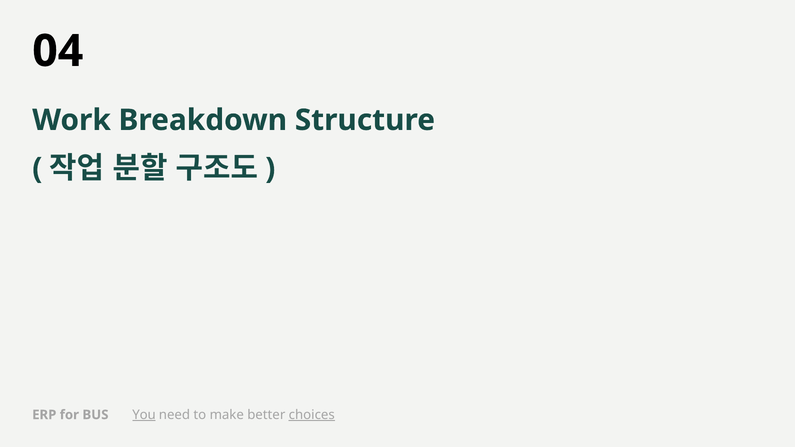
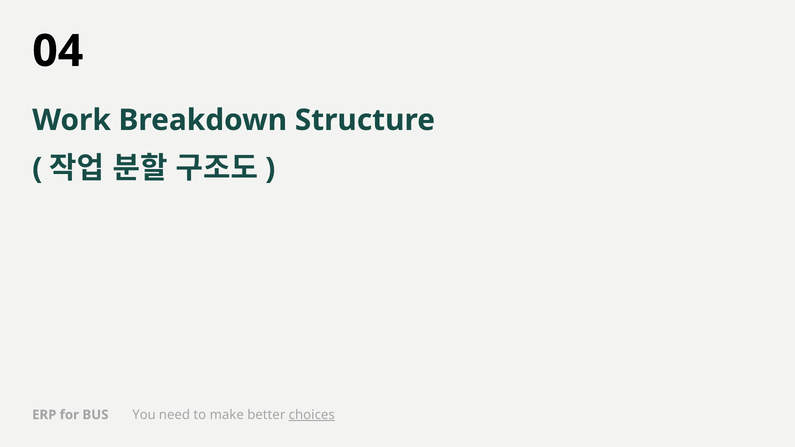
You underline: present -> none
